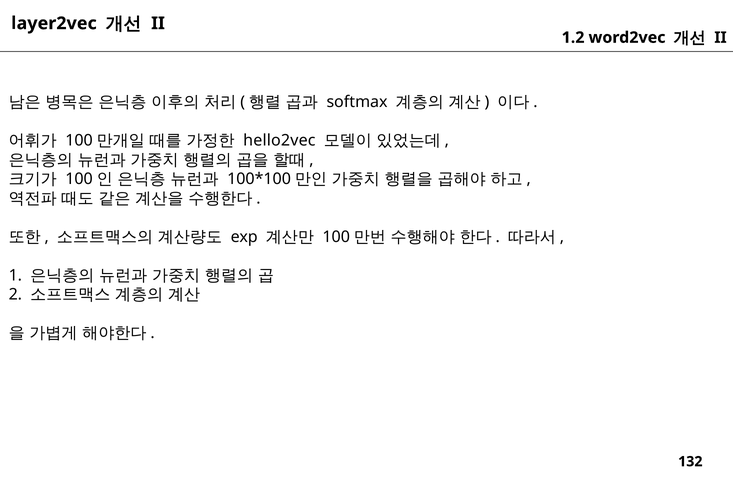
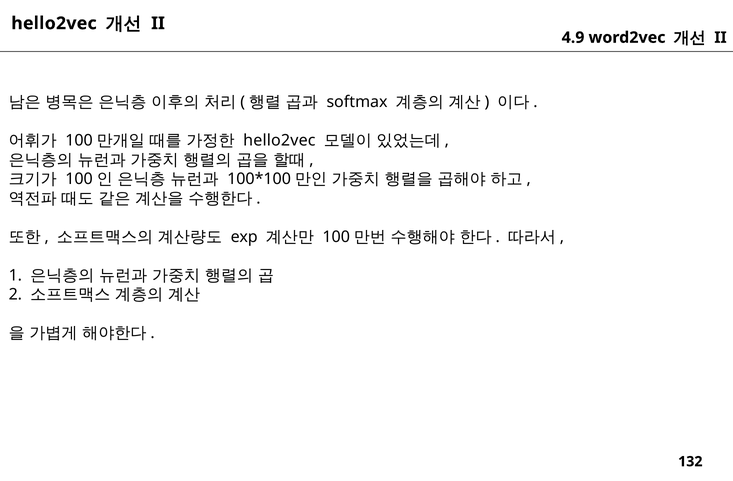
layer2vec at (54, 23): layer2vec -> hello2vec
1.2: 1.2 -> 4.9
